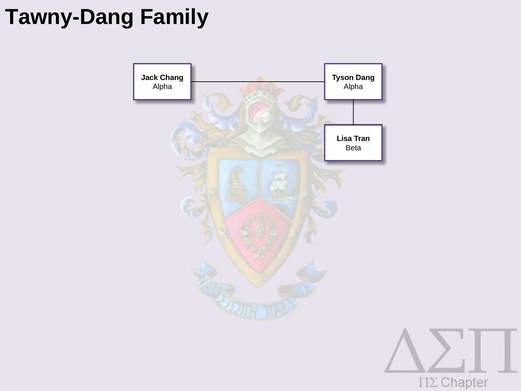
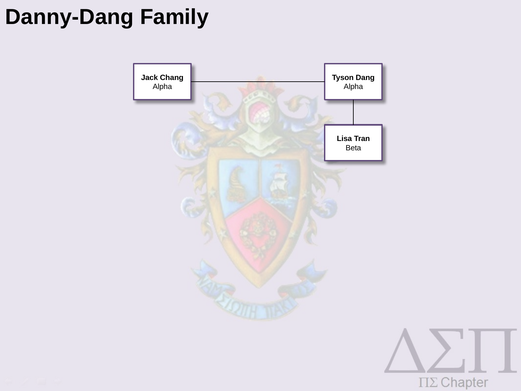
Tawny-Dang: Tawny-Dang -> Danny-Dang
